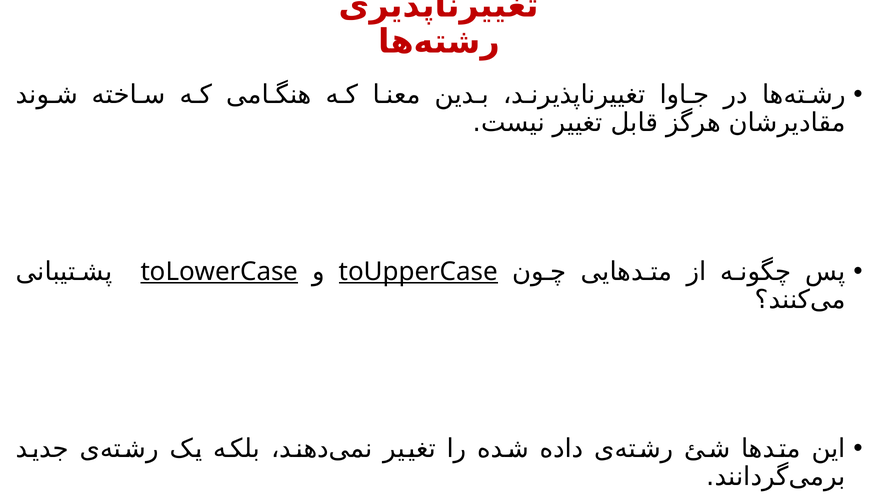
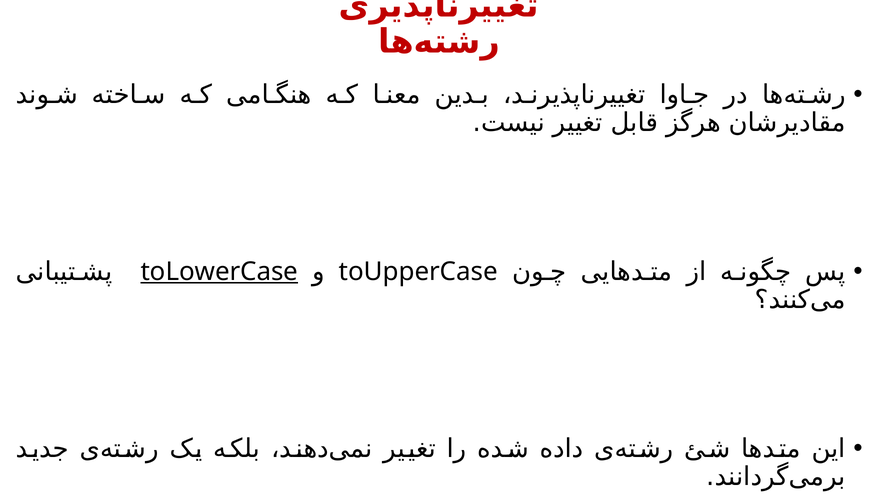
toUpperCase underline: present -> none
